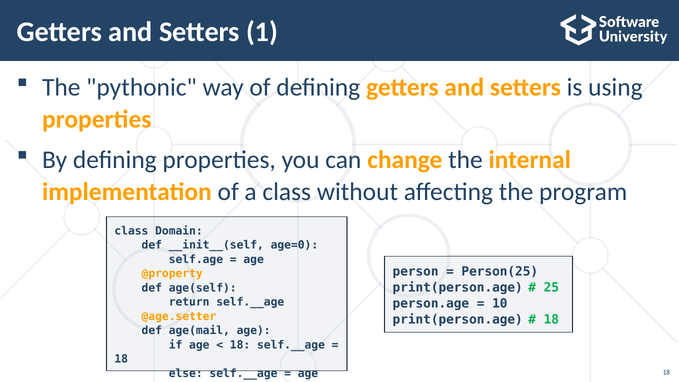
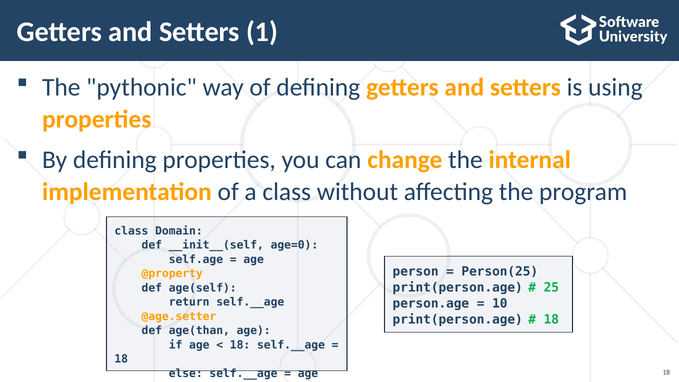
age(mail: age(mail -> age(than
